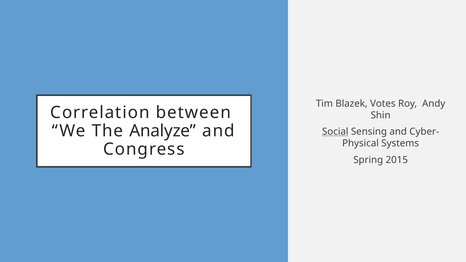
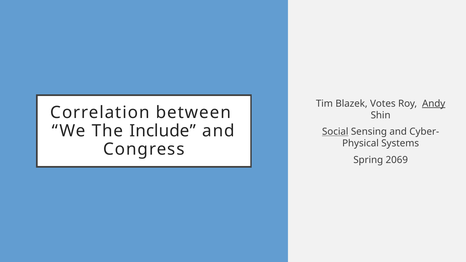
Andy underline: none -> present
Analyze: Analyze -> Include
2015: 2015 -> 2069
